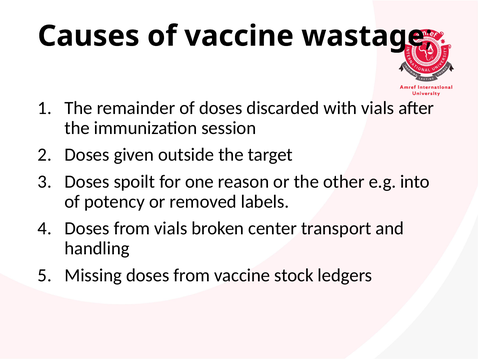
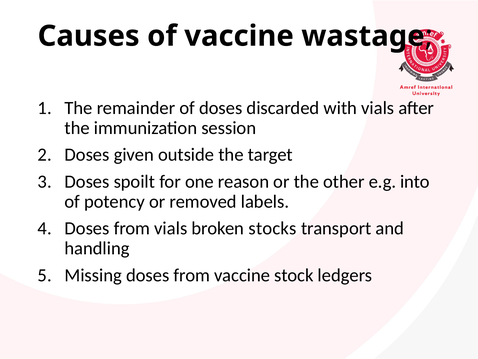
center: center -> stocks
